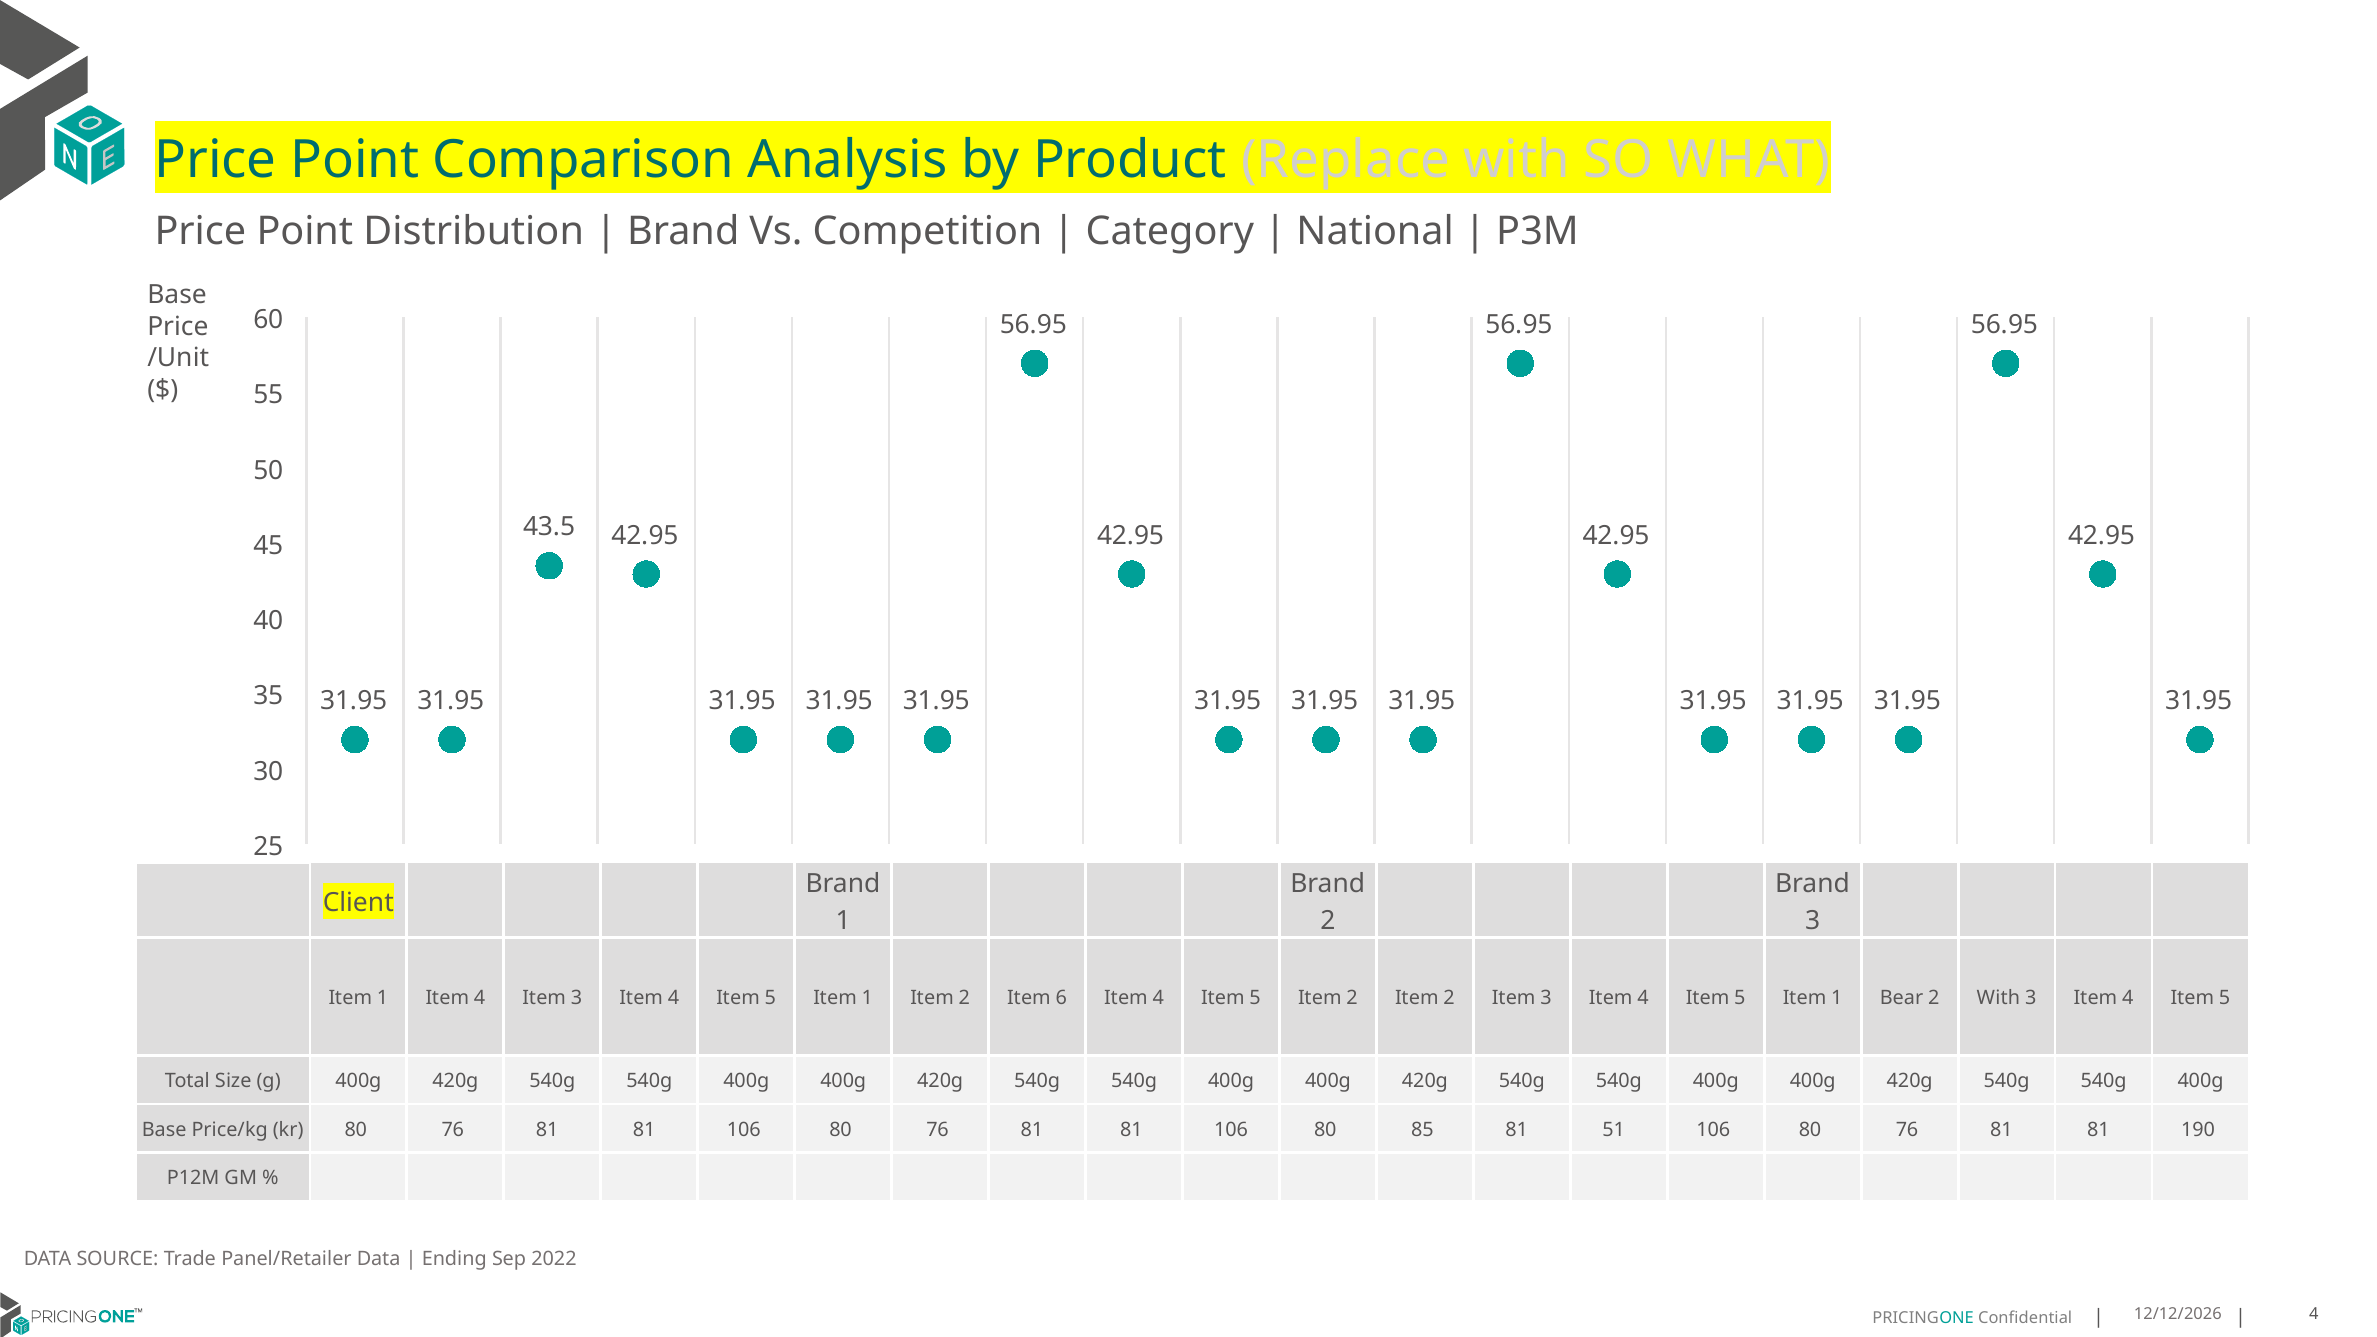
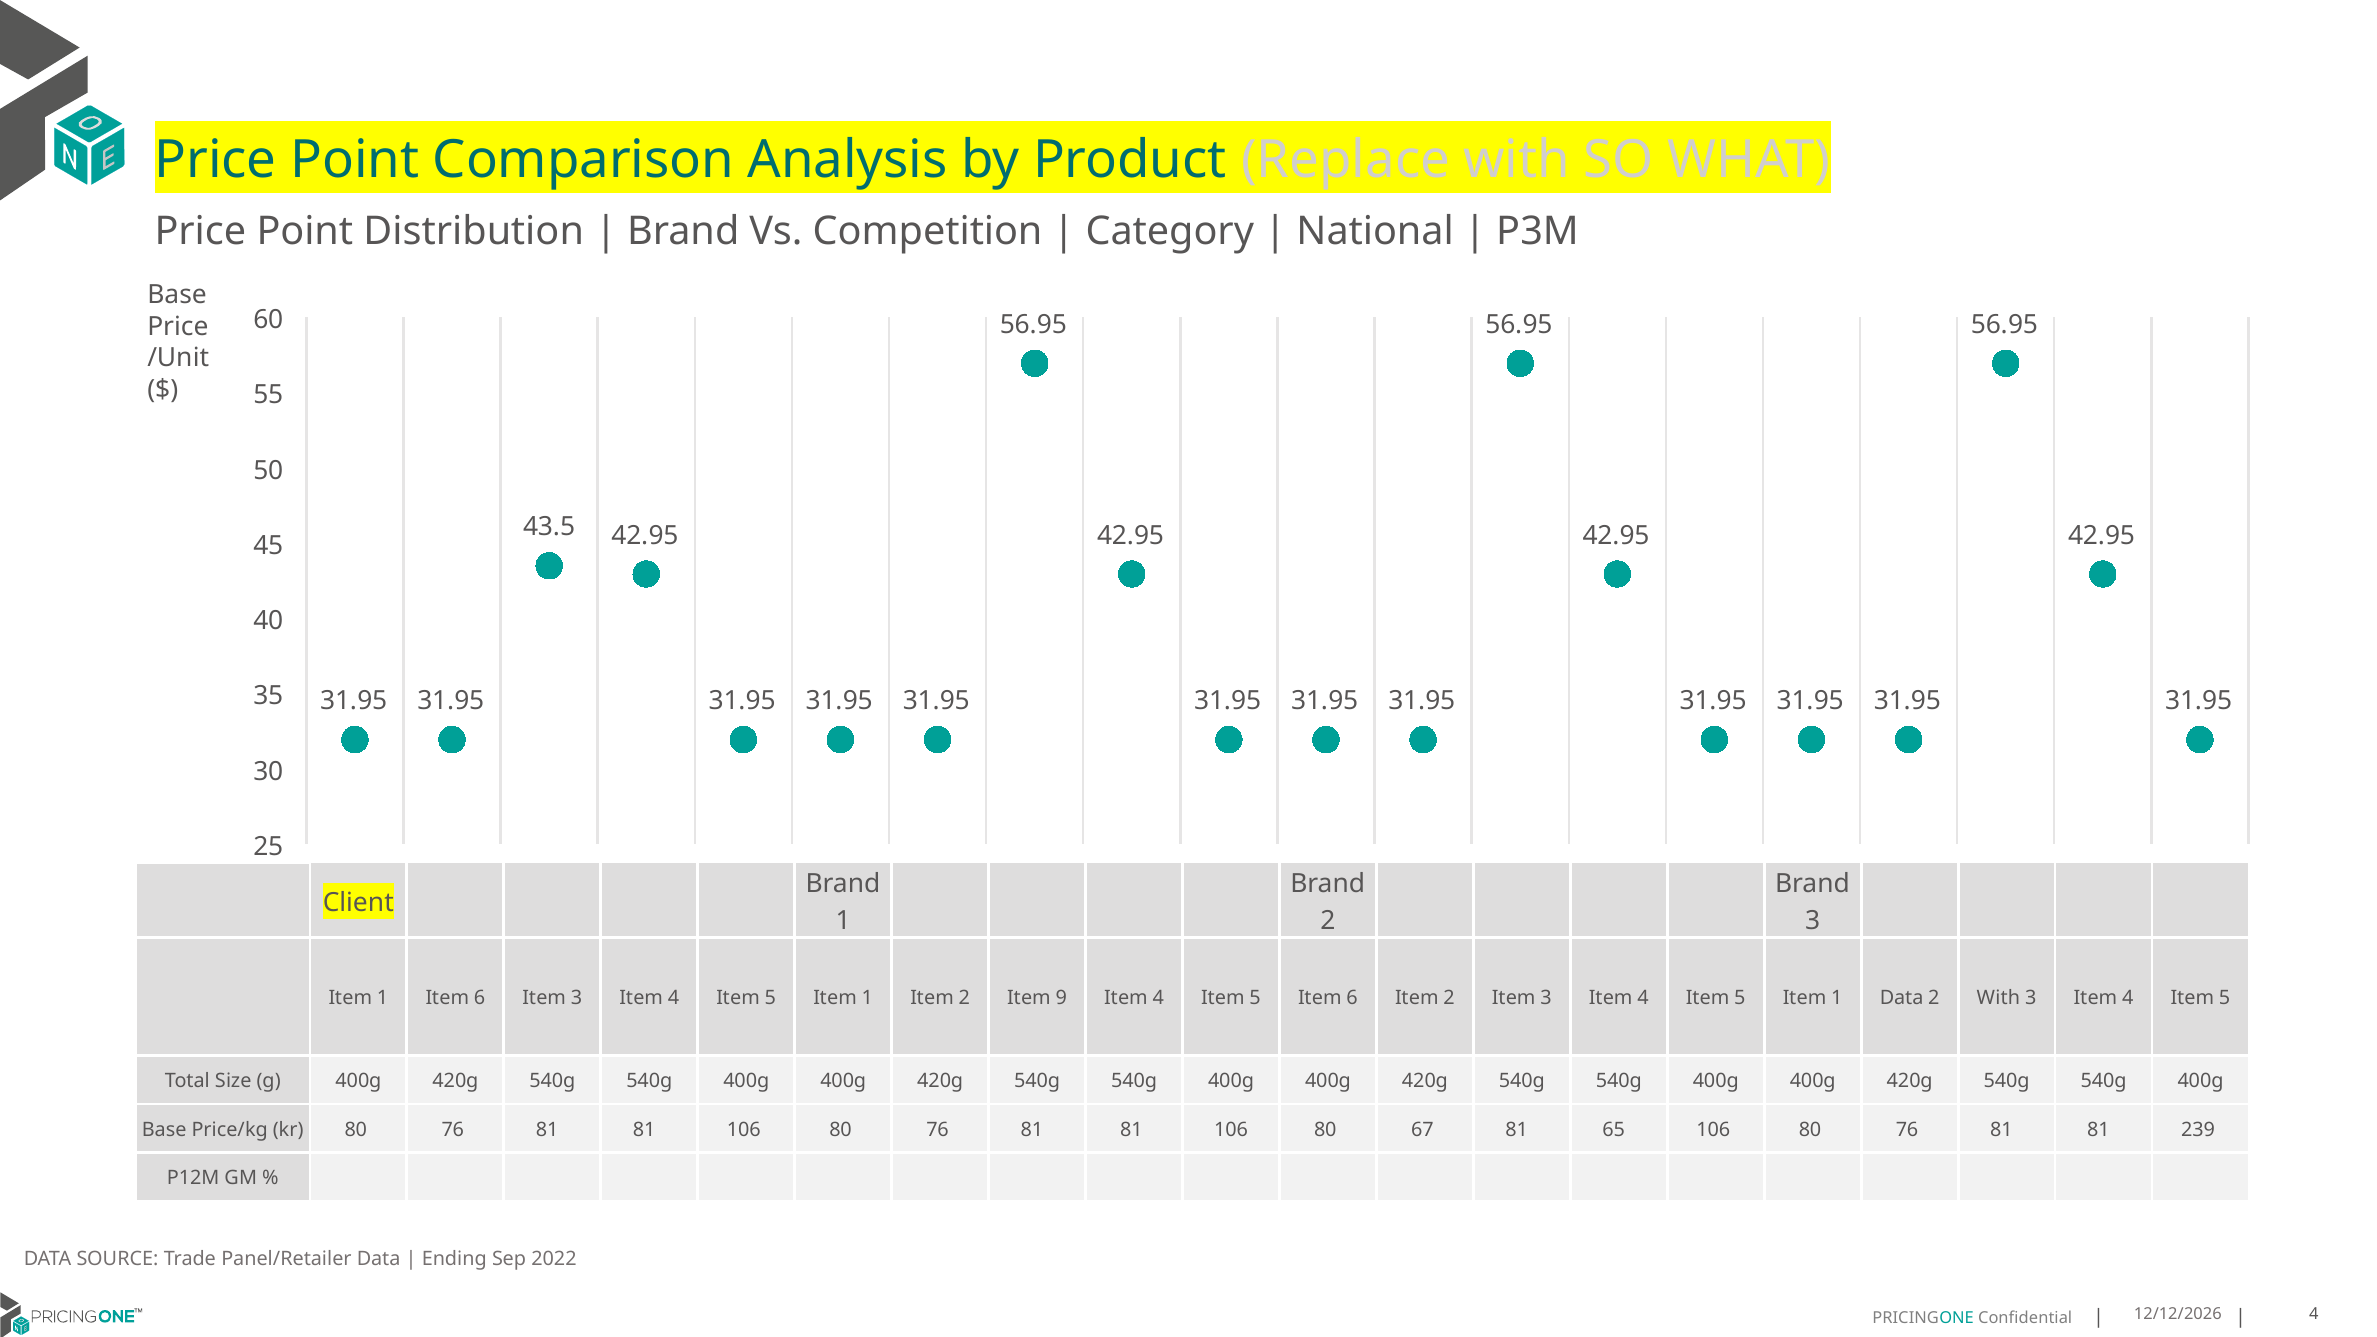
1 Item 4: 4 -> 6
6: 6 -> 9
5 Item 2: 2 -> 6
1 Bear: Bear -> Data
85: 85 -> 67
51: 51 -> 65
190: 190 -> 239
